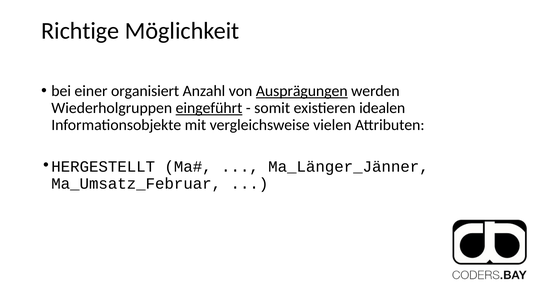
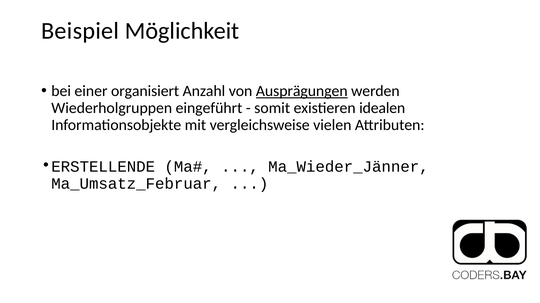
Richtige: Richtige -> Beispiel
eingeführt underline: present -> none
HERGESTELLT: HERGESTELLT -> ERSTELLENDE
Ma_Länger_Jänner: Ma_Länger_Jänner -> Ma_Wieder_Jänner
